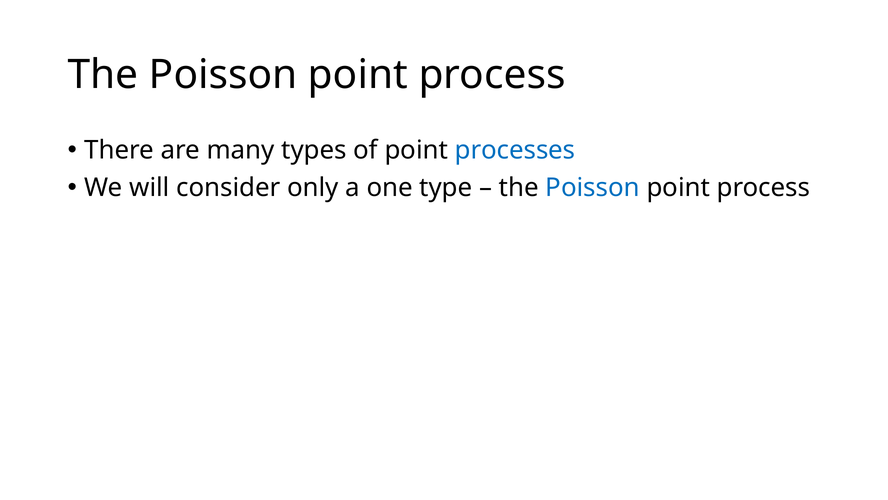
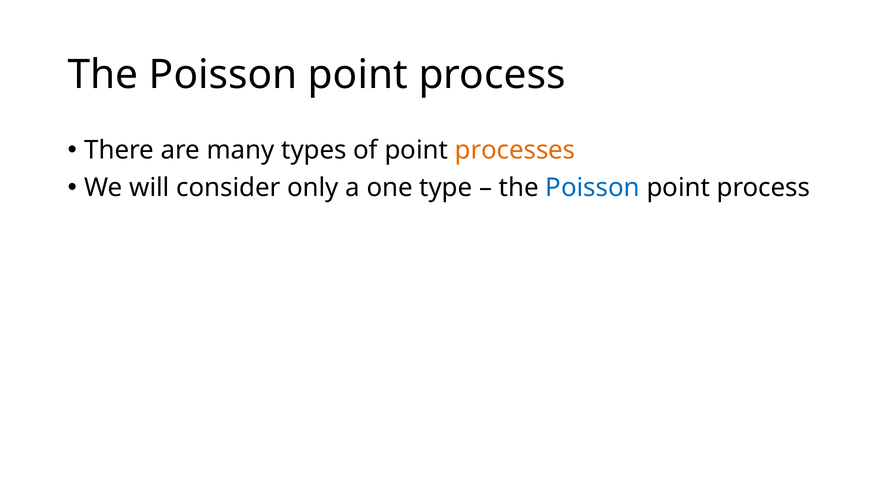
processes colour: blue -> orange
